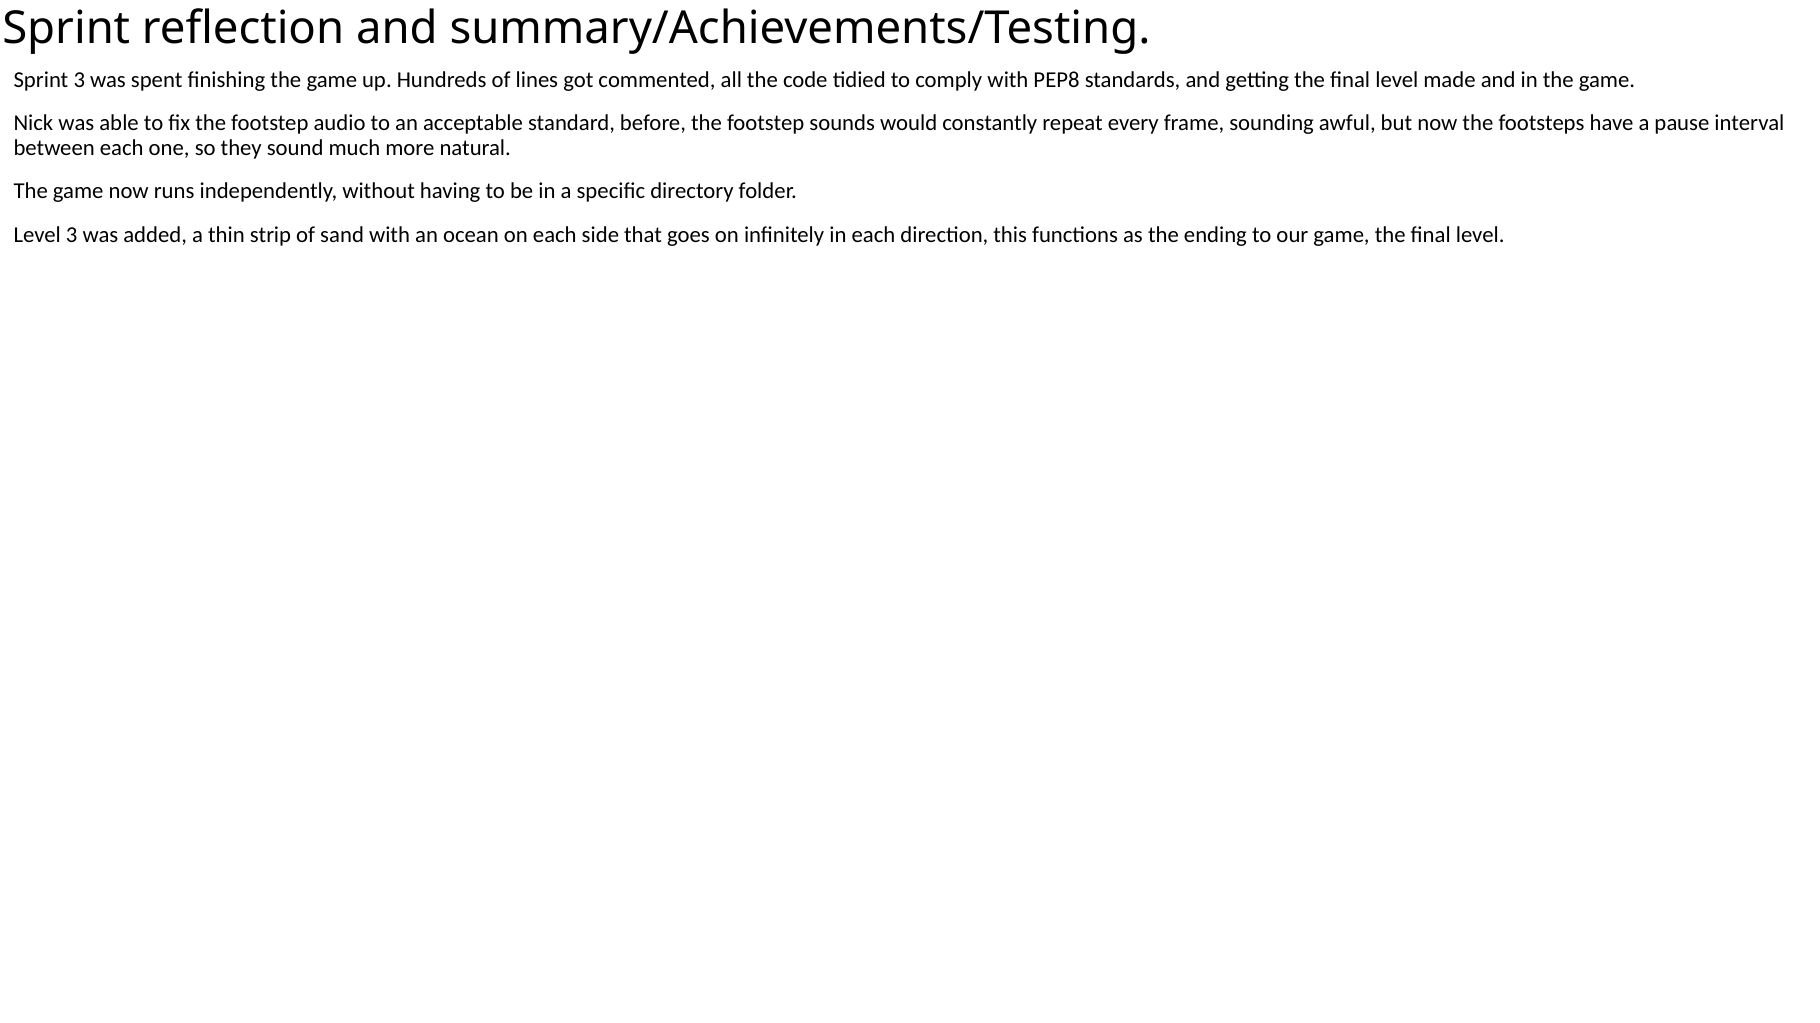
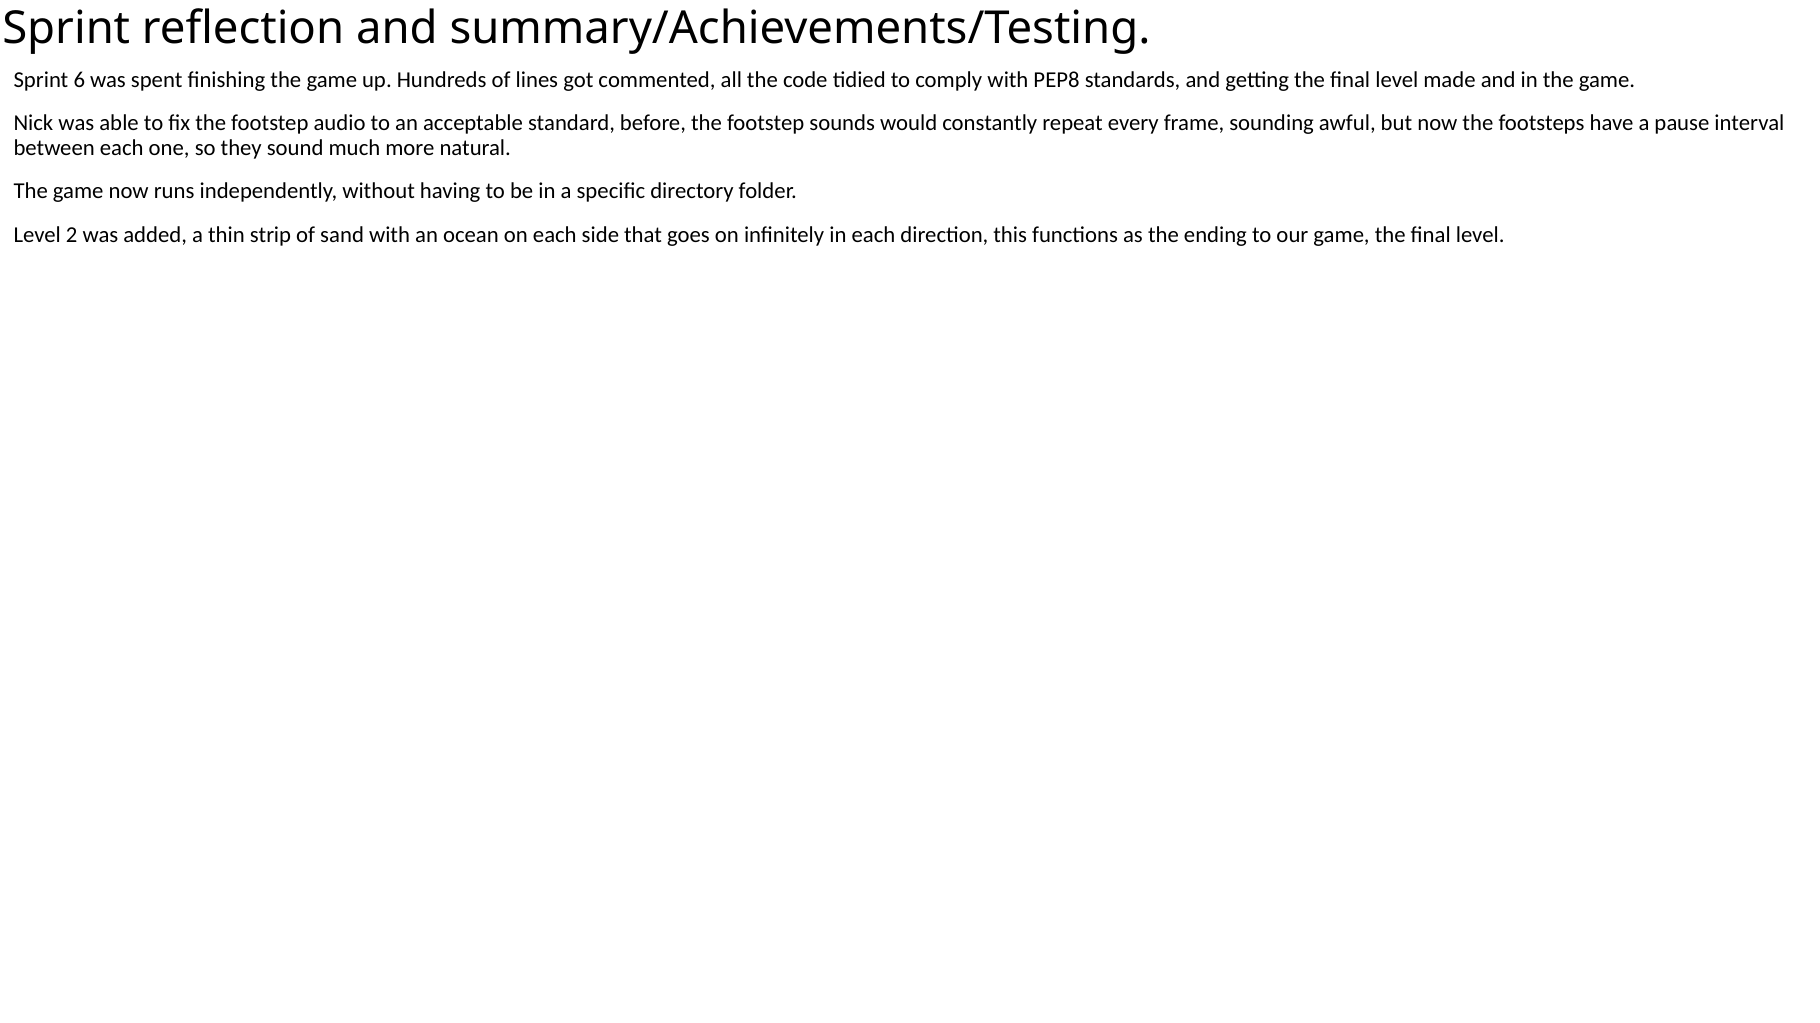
Sprint 3: 3 -> 6
Level 3: 3 -> 2
